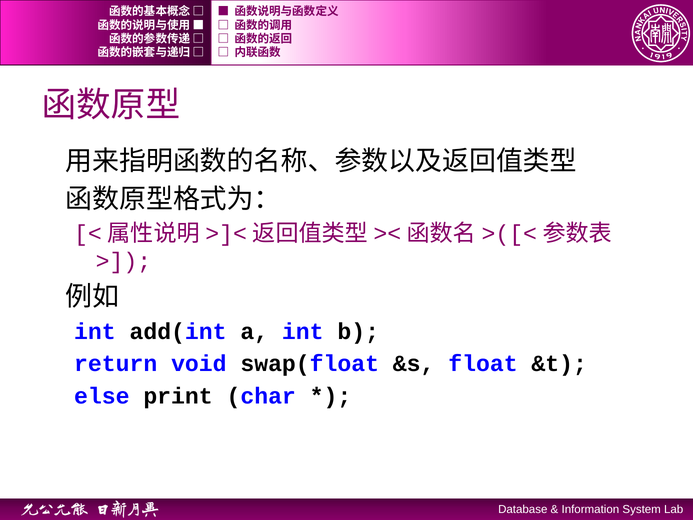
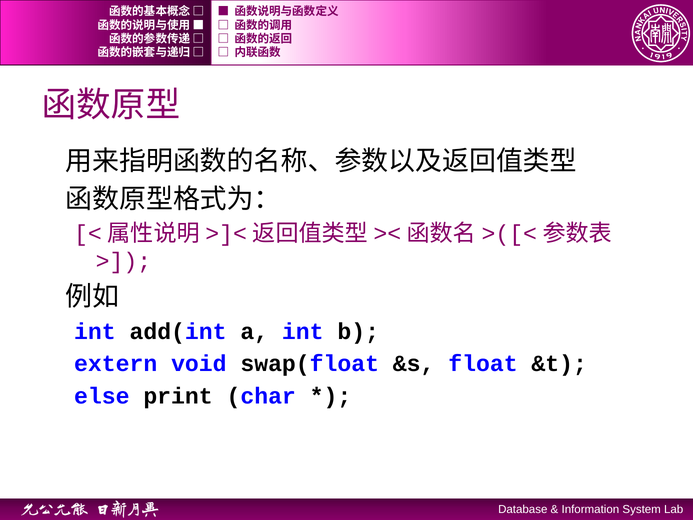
return: return -> extern
